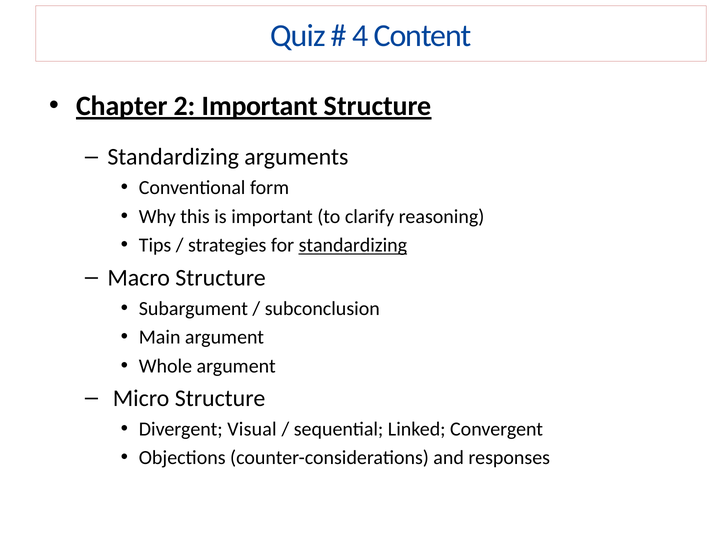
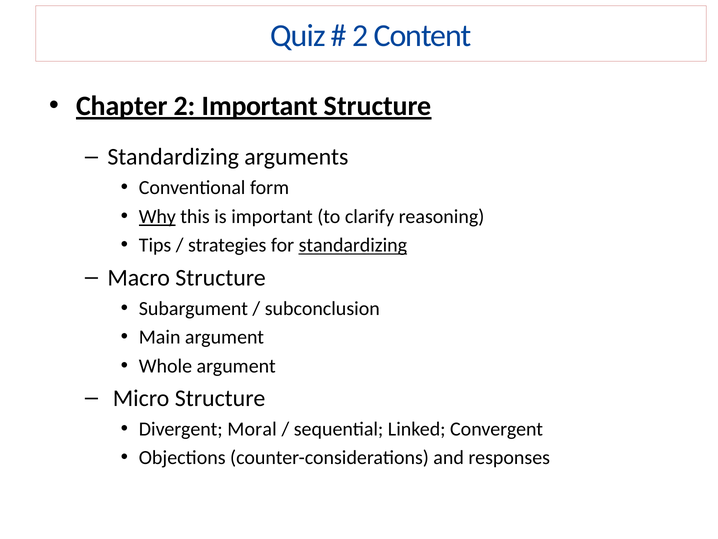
4 at (360, 36): 4 -> 2
Why underline: none -> present
Visual: Visual -> Moral
